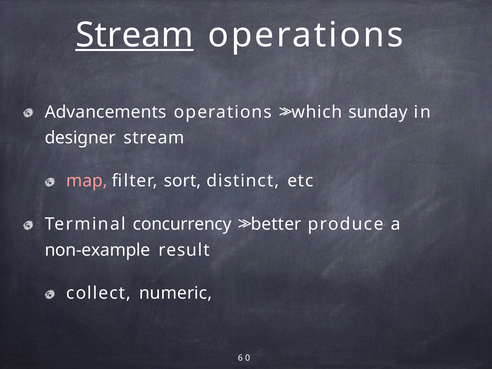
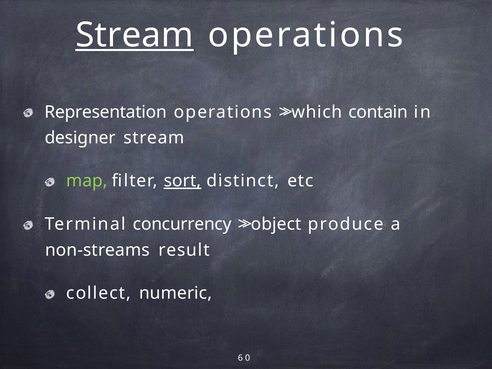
Advancements: Advancements -> Representation
sunday: sunday -> contain
map colour: pink -> light green
sort underline: none -> present
better: better -> object
non-example: non-example -> non-streams
